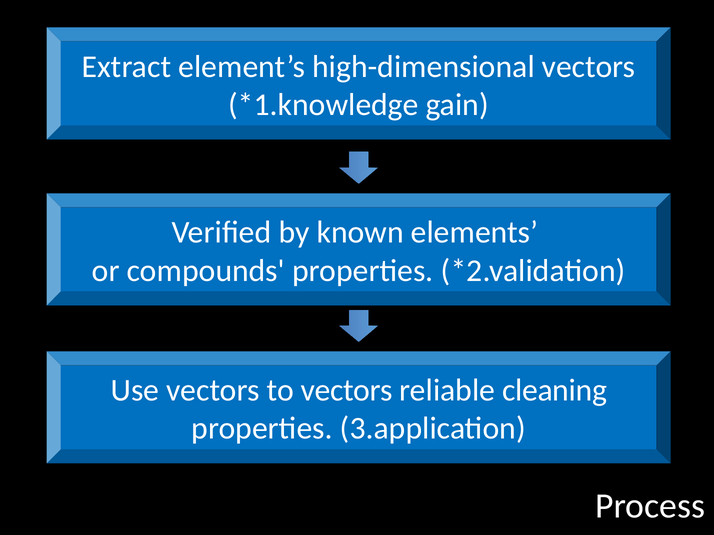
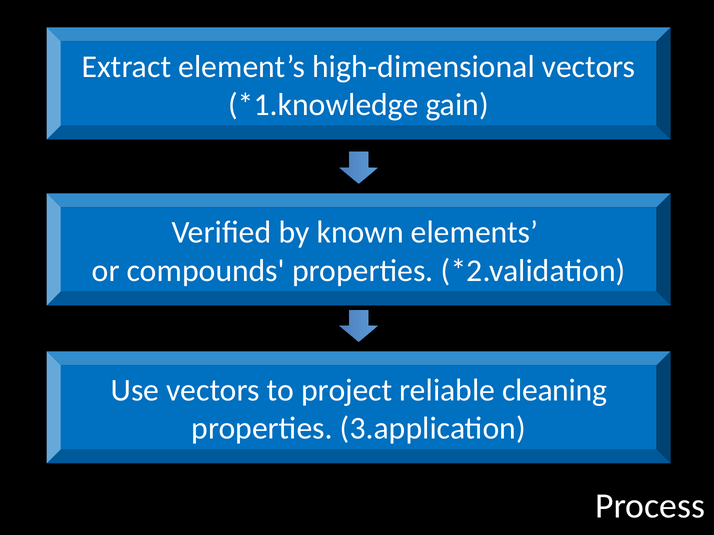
to vectors: vectors -> project
